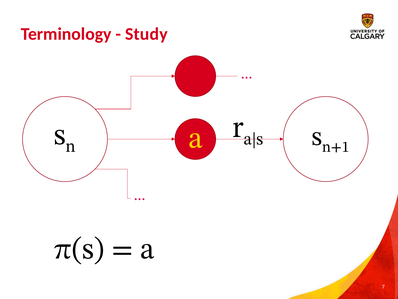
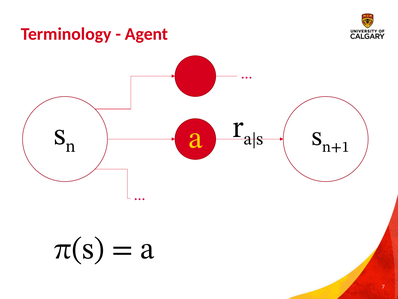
Study: Study -> Agent
